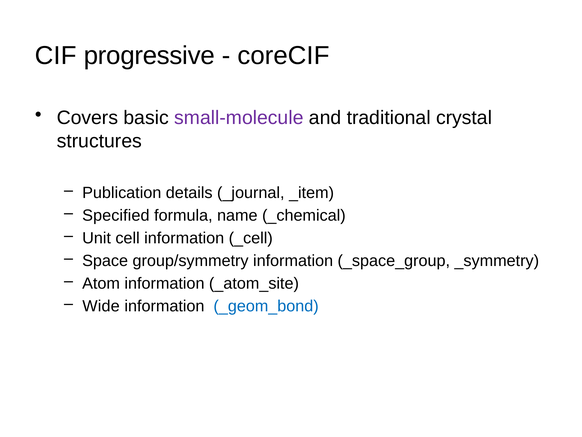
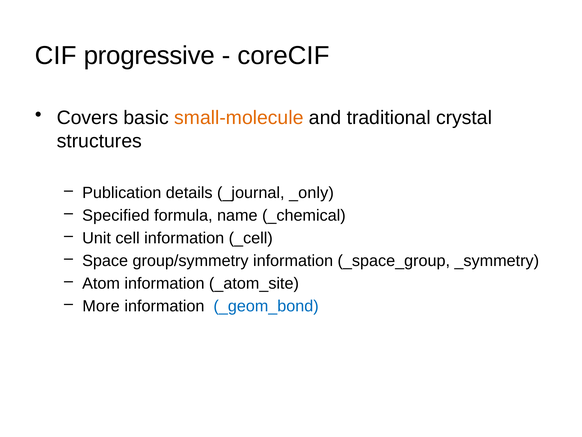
small-molecule colour: purple -> orange
_item: _item -> _only
Wide: Wide -> More
